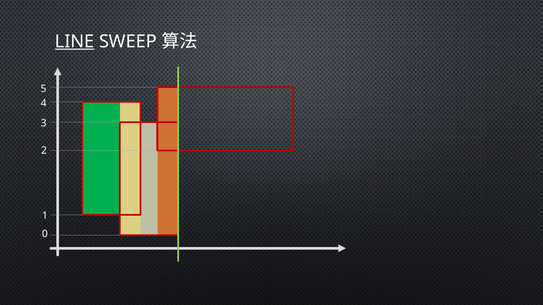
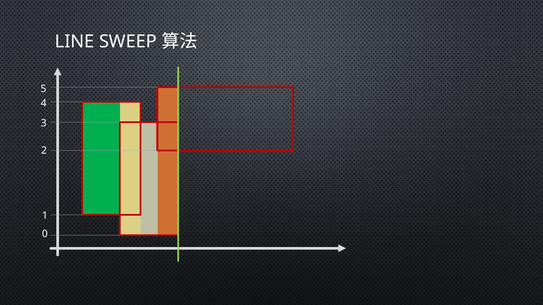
LINE underline: present -> none
